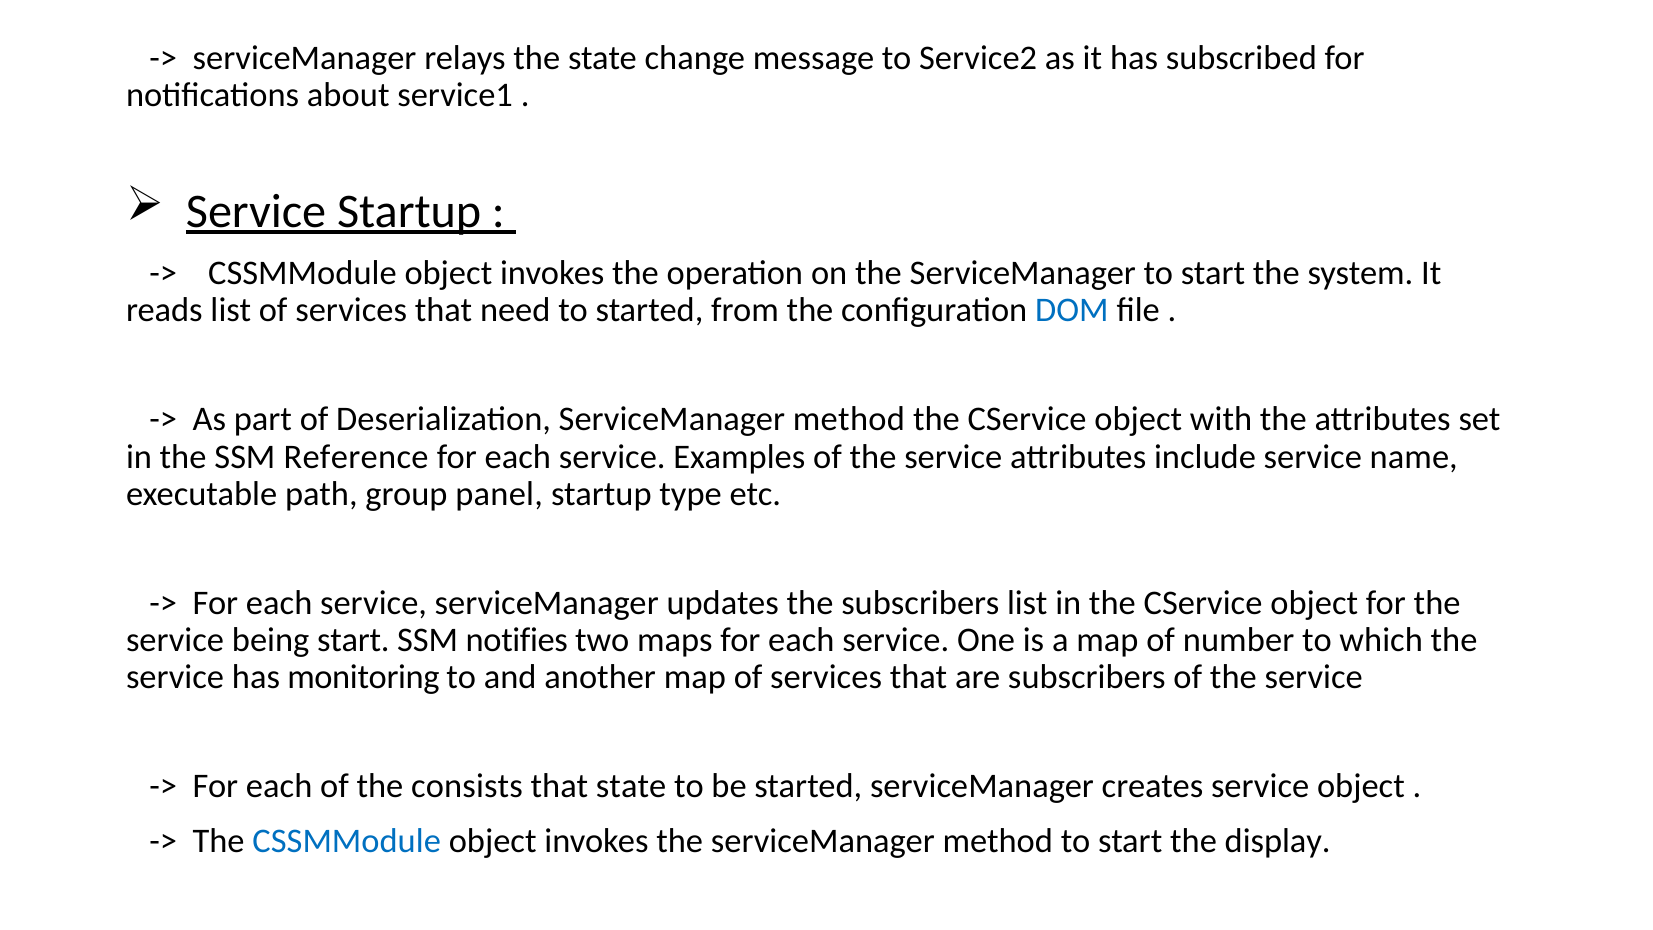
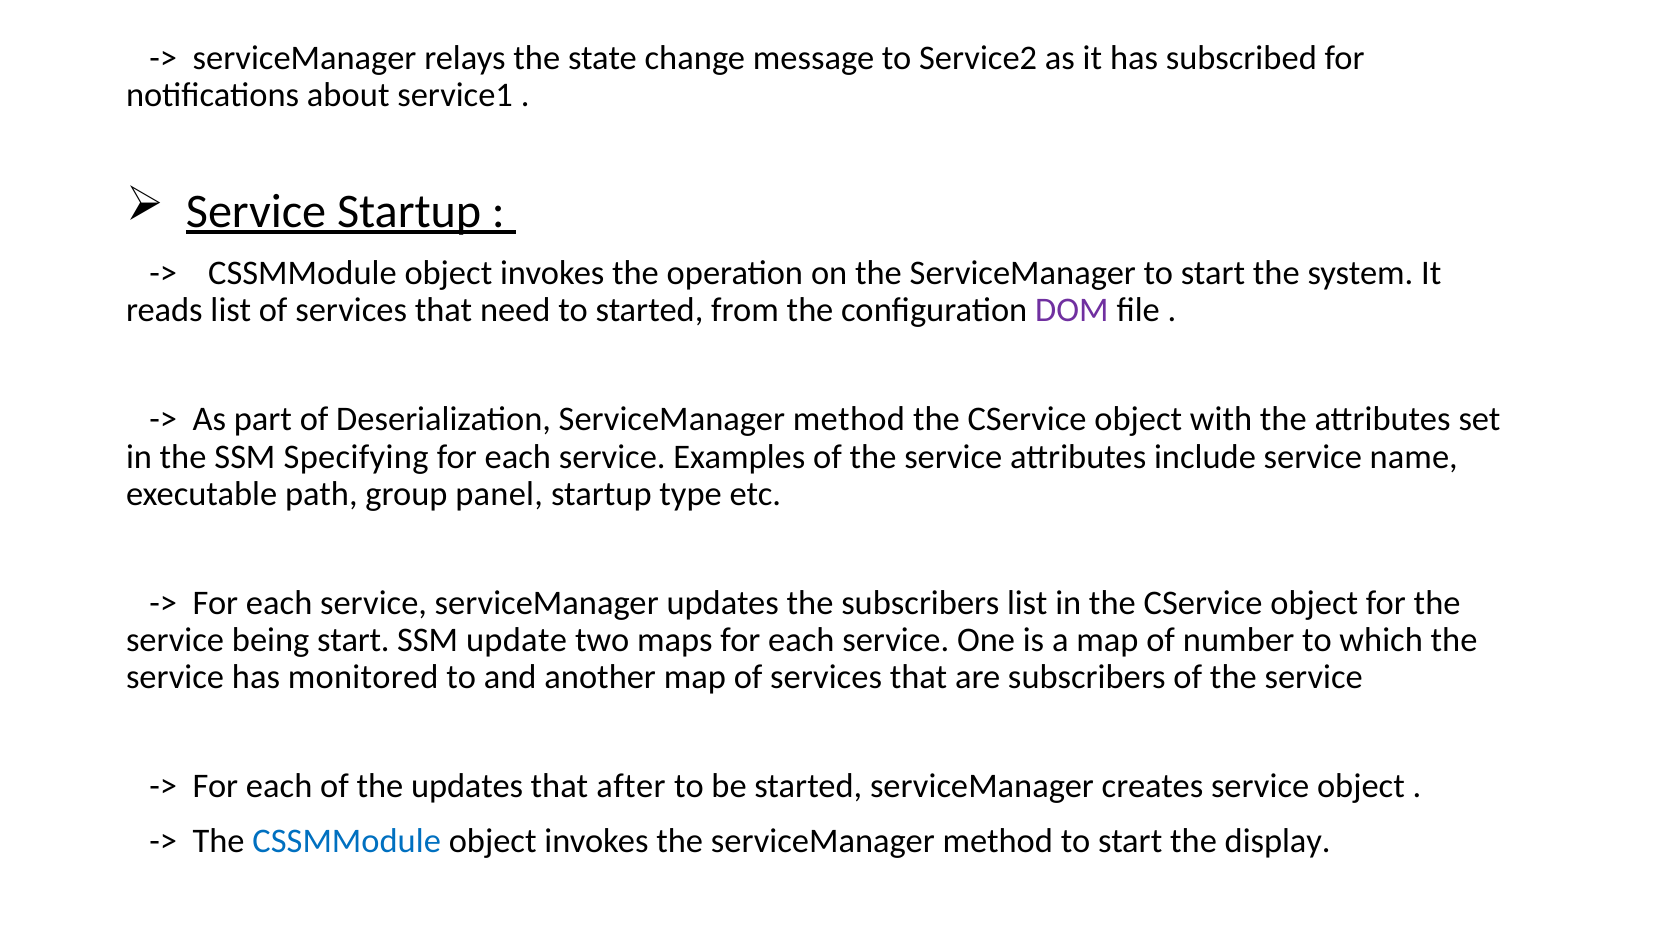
DOM colour: blue -> purple
Reference: Reference -> Specifying
notifies: notifies -> update
monitoring: monitoring -> monitored
the consists: consists -> updates
that state: state -> after
